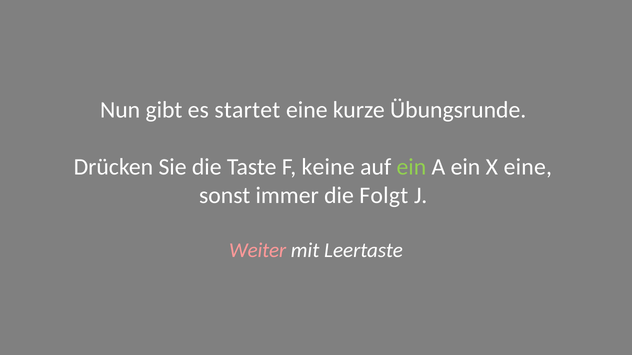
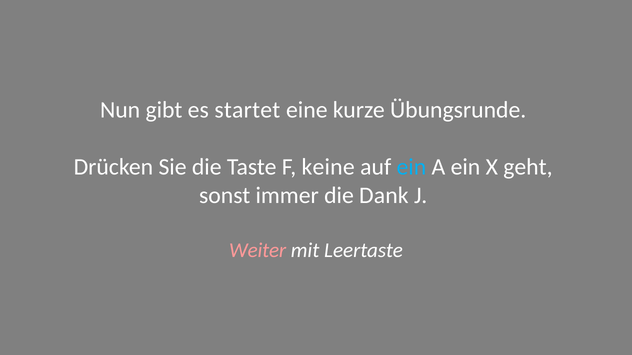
ein at (411, 167) colour: light green -> light blue
X eine: eine -> geht
Folgt: Folgt -> Dank
